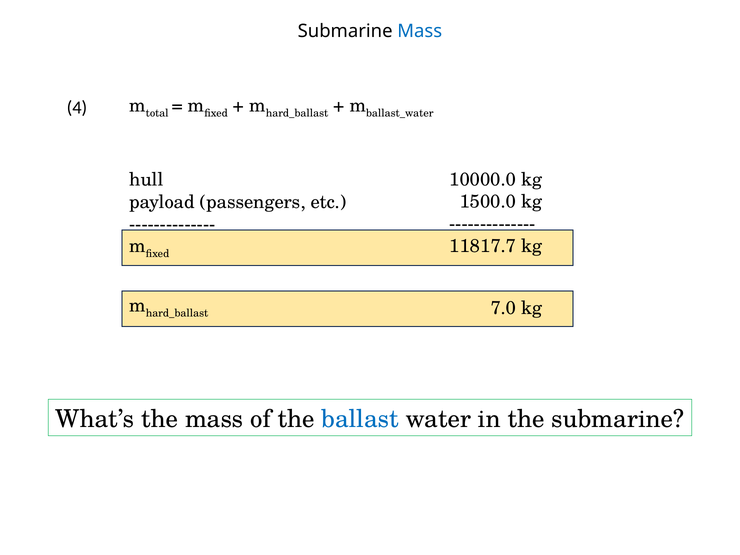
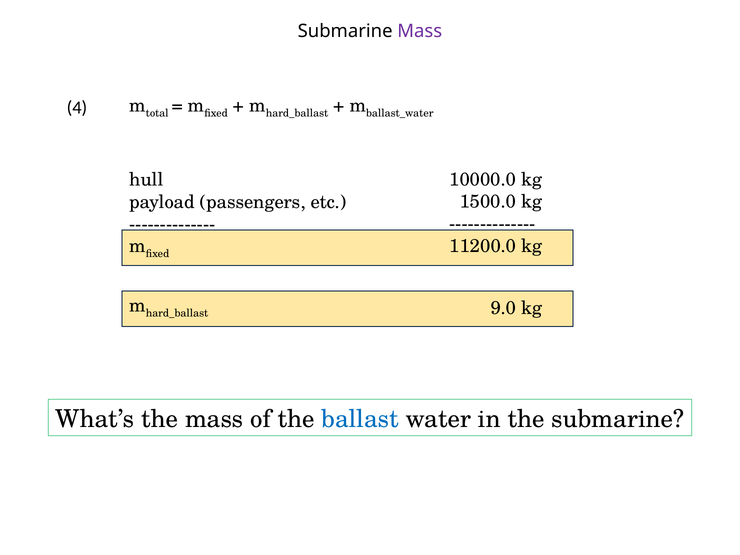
Mass at (420, 31) colour: blue -> purple
11817.7: 11817.7 -> 11200.0
7.0: 7.0 -> 9.0
